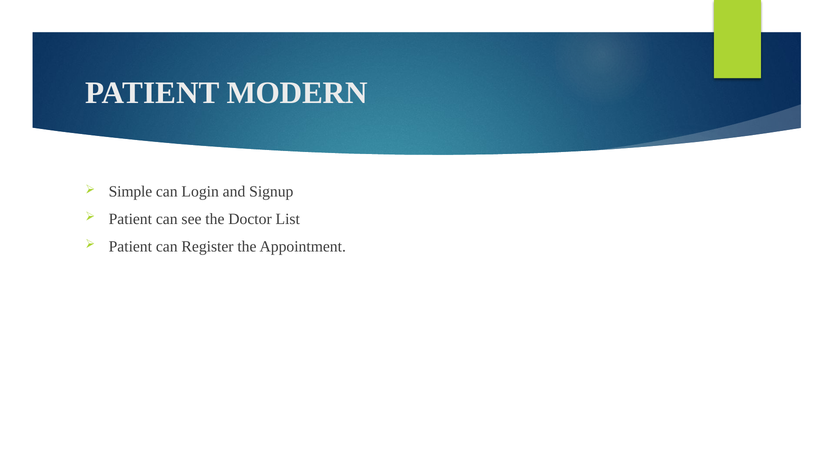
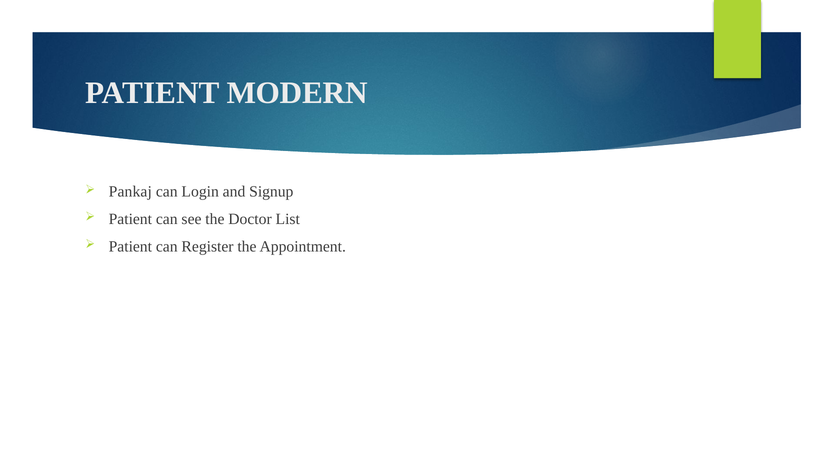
Simple: Simple -> Pankaj
